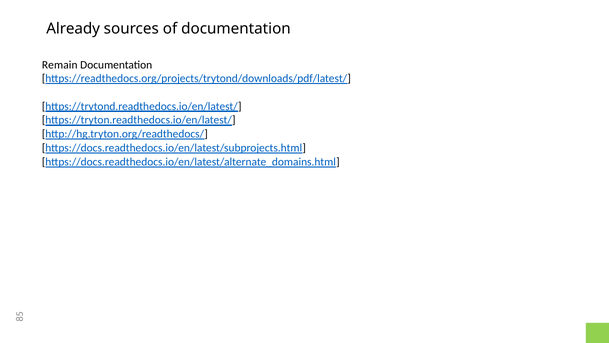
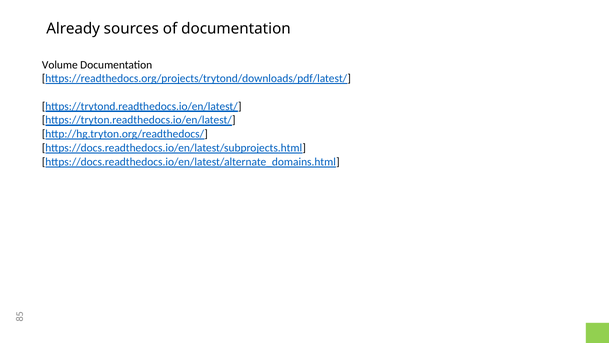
Remain: Remain -> Volume
